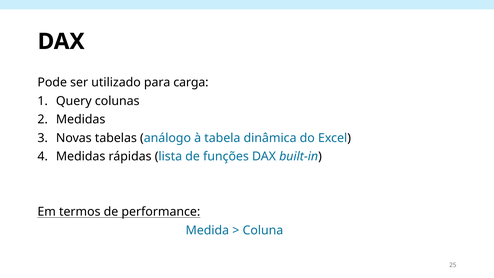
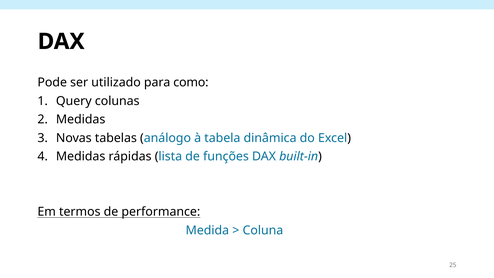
carga: carga -> como
